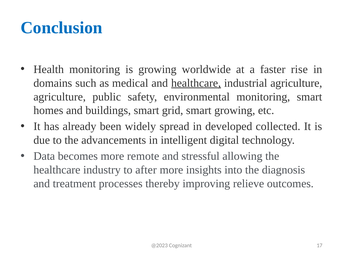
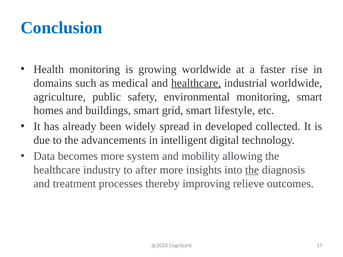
industrial agriculture: agriculture -> worldwide
smart growing: growing -> lifestyle
remote: remote -> system
stressful: stressful -> mobility
the at (252, 170) underline: none -> present
